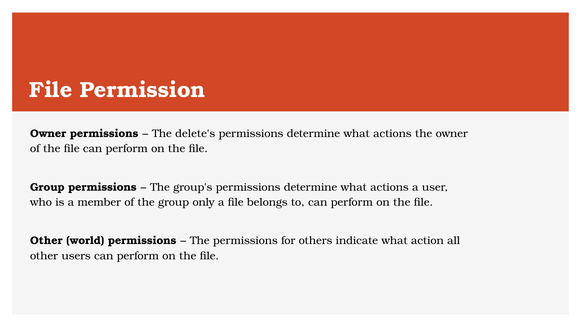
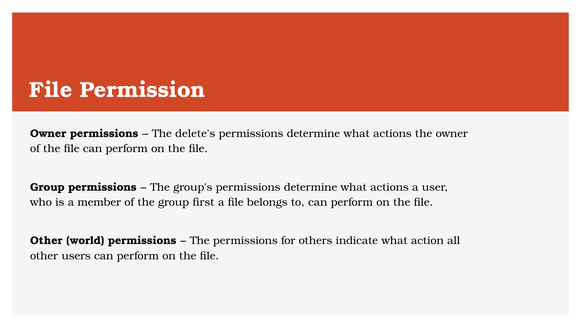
only: only -> first
